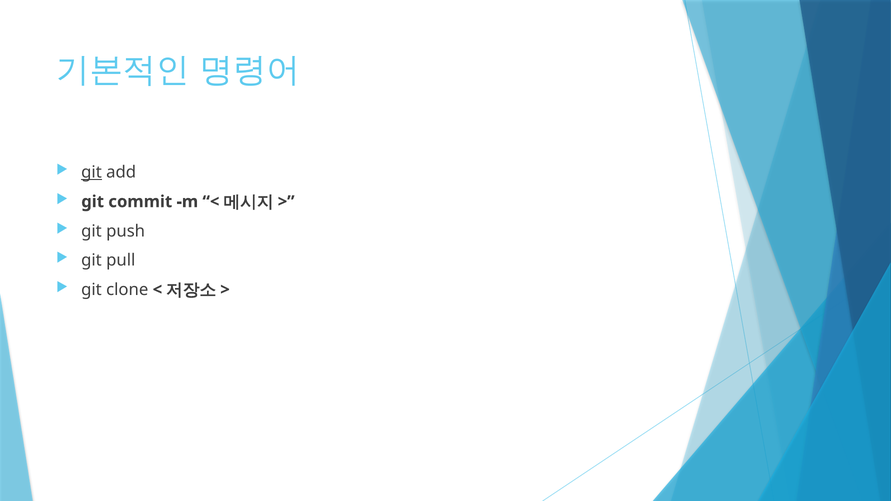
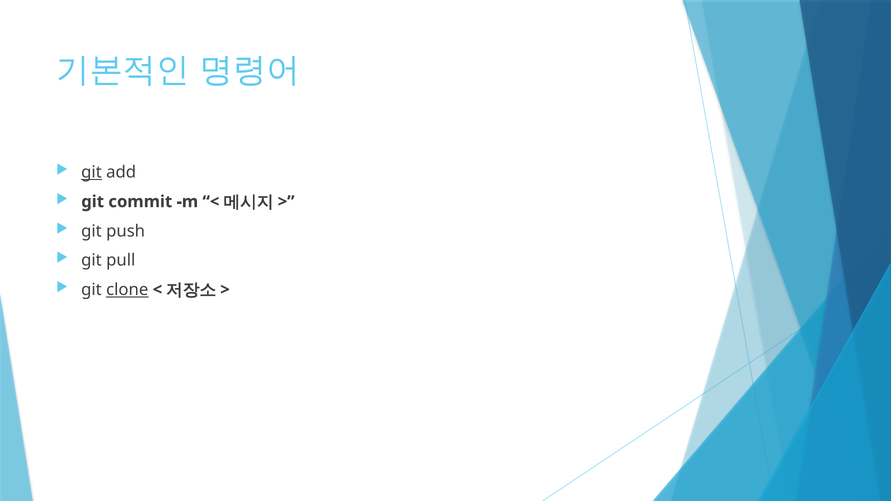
clone underline: none -> present
